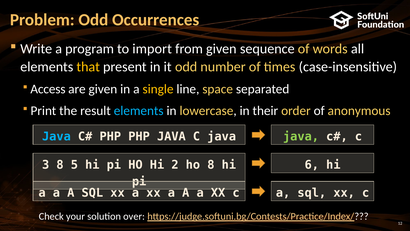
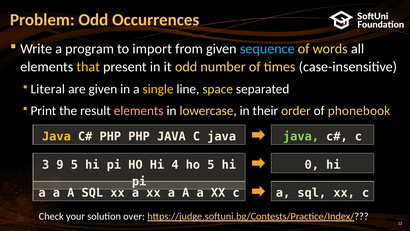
sequence colour: white -> light blue
Access: Access -> Literal
elements at (139, 111) colour: light blue -> pink
anonymous: anonymous -> phonebook
Java at (56, 136) colour: light blue -> yellow
3 8: 8 -> 9
2: 2 -> 4
ho 8: 8 -> 5
6: 6 -> 0
